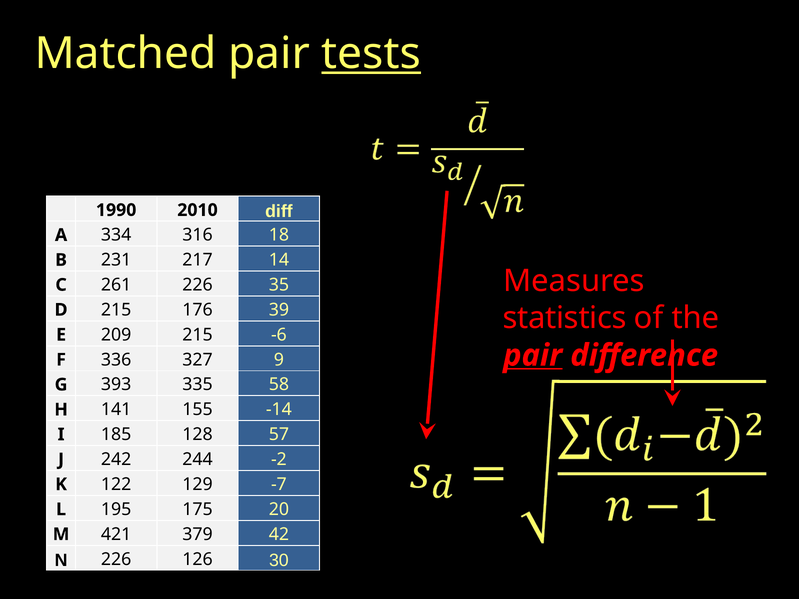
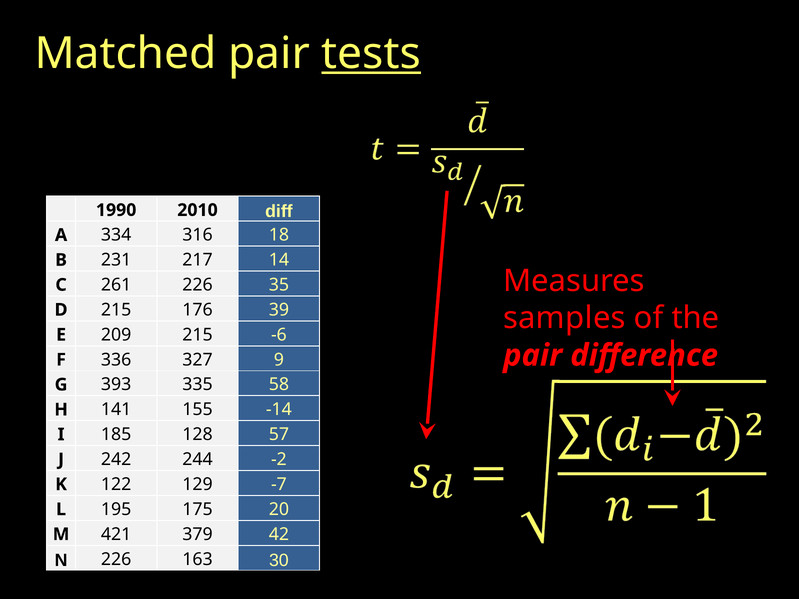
statistics: statistics -> samples
pair at (533, 356) underline: present -> none
126: 126 -> 163
